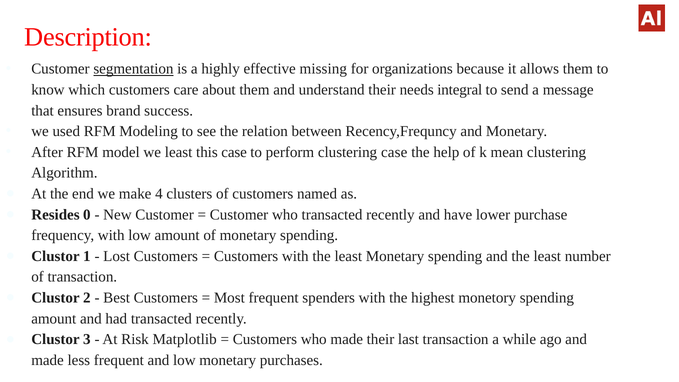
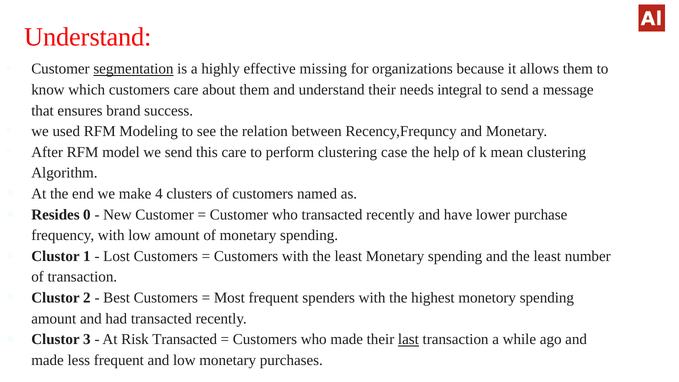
Description at (88, 37): Description -> Understand
we least: least -> send
this case: case -> care
Risk Matplotlib: Matplotlib -> Transacted
last underline: none -> present
